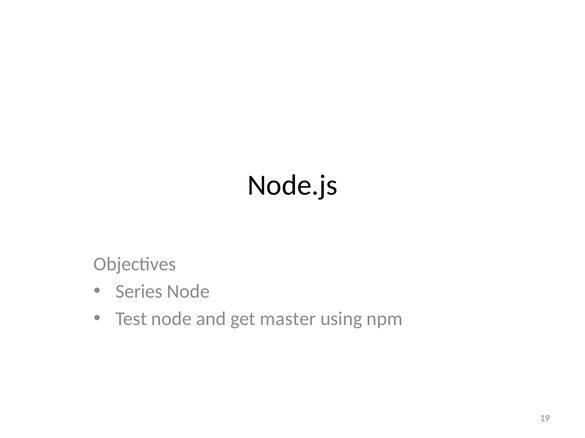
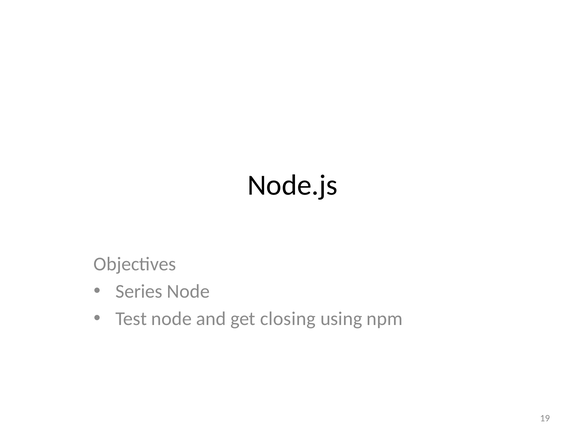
master: master -> closing
